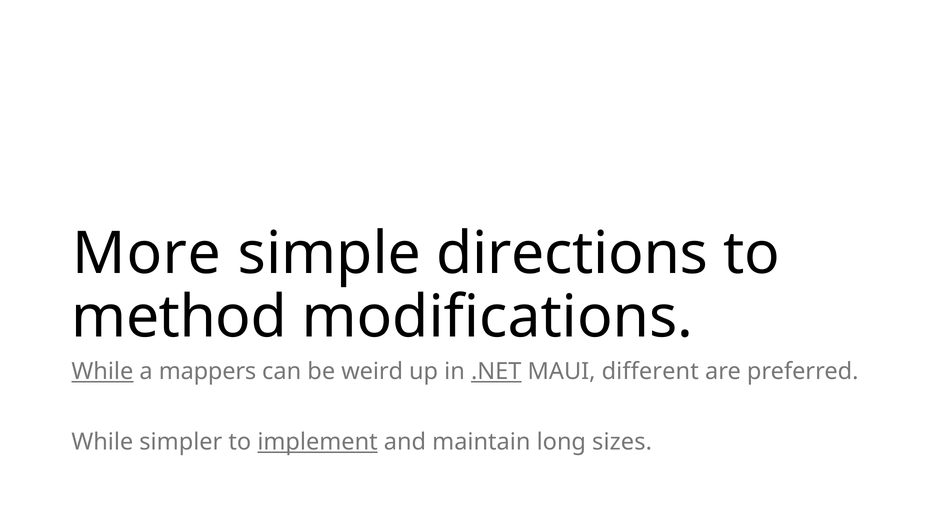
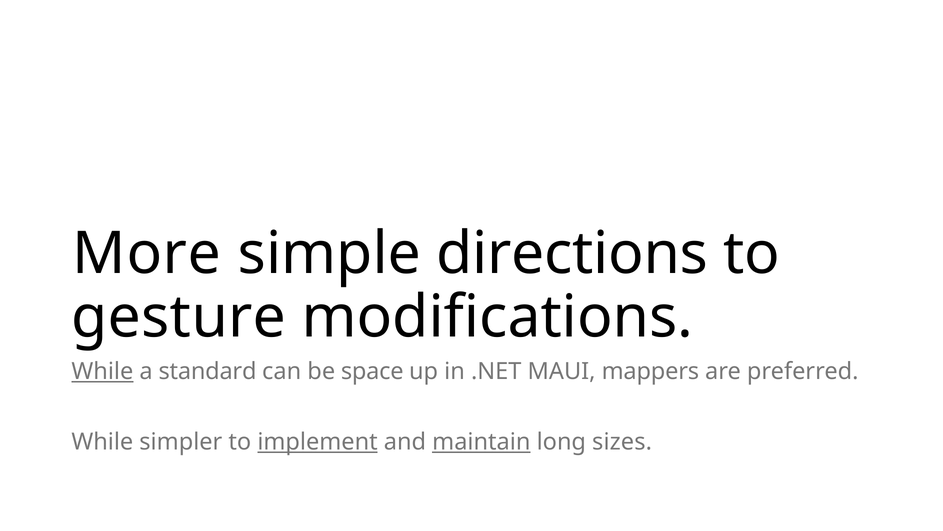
method: method -> gesture
mappers: mappers -> standard
weird: weird -> space
.NET underline: present -> none
different: different -> mappers
maintain underline: none -> present
